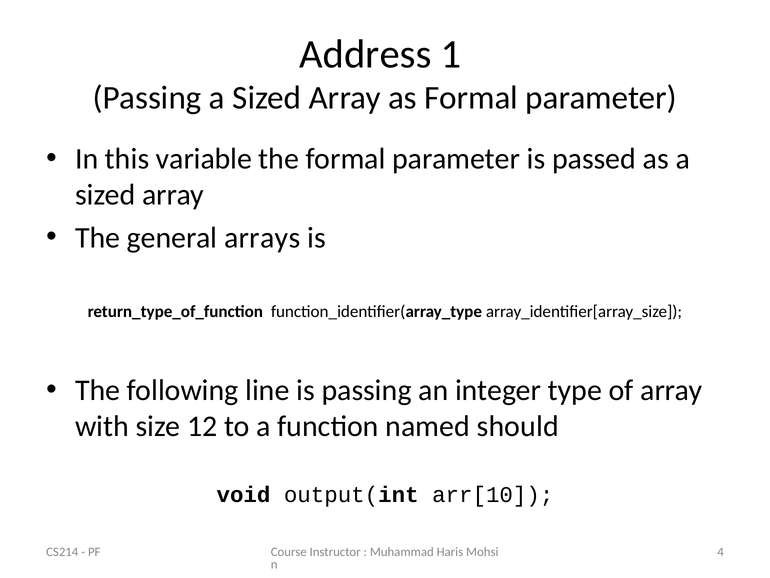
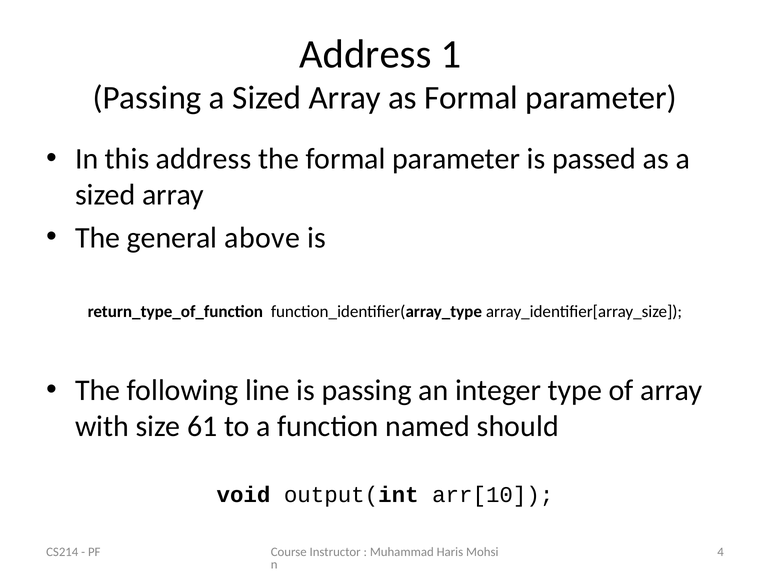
this variable: variable -> address
arrays: arrays -> above
12: 12 -> 61
